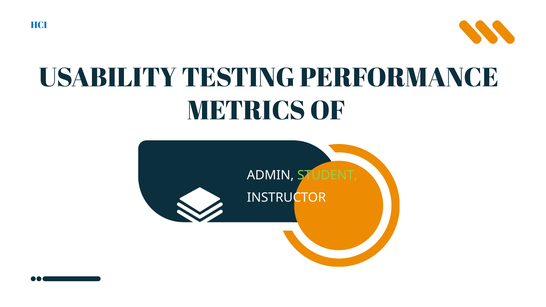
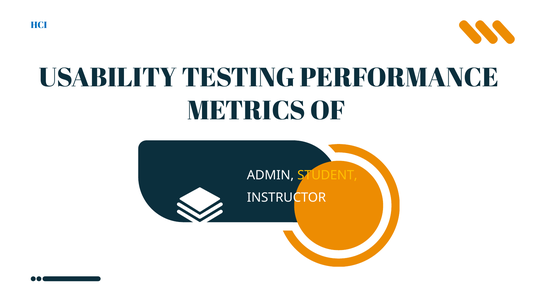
STUDENT colour: light green -> yellow
